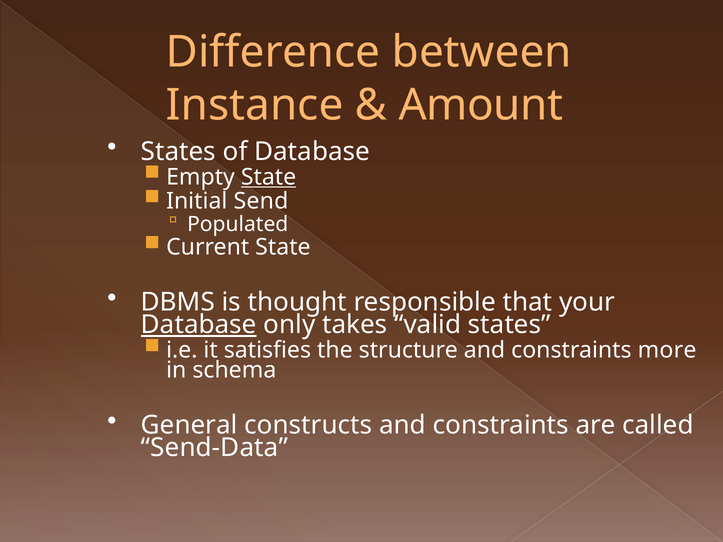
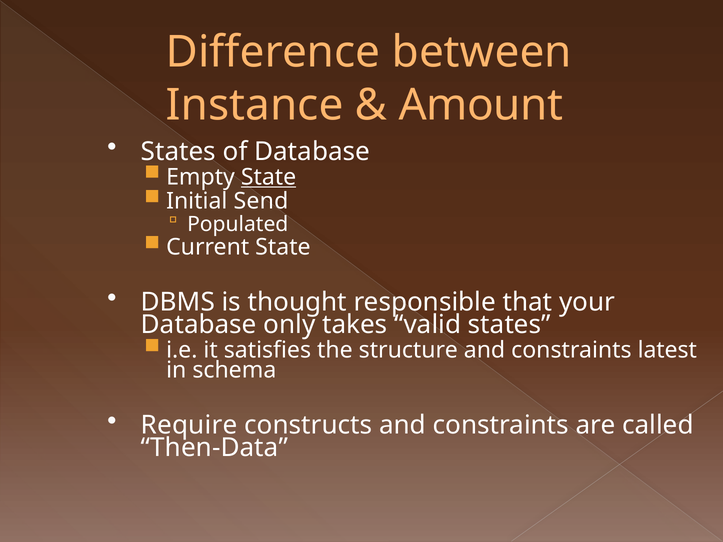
Database at (199, 325) underline: present -> none
more: more -> latest
General: General -> Require
Send-Data: Send-Data -> Then-Data
